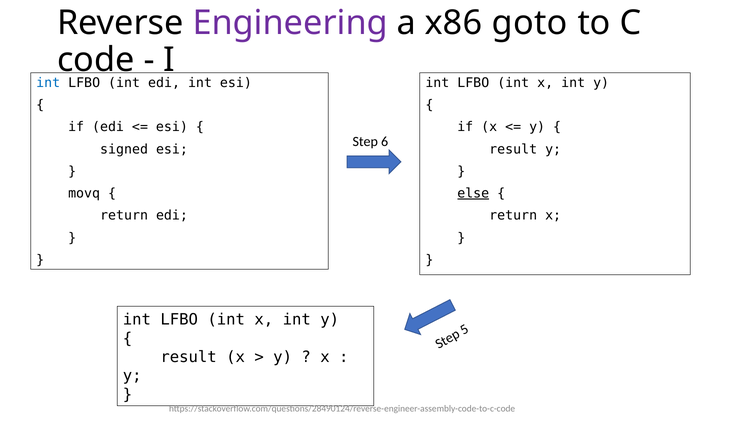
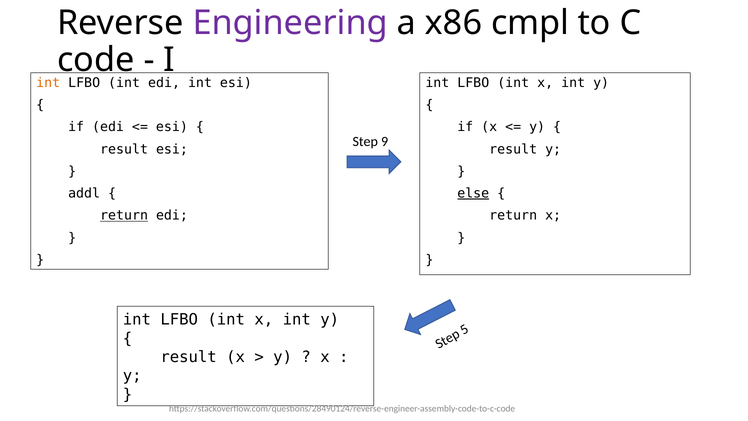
goto: goto -> cmpl
int at (48, 83) colour: blue -> orange
6: 6 -> 9
signed at (124, 149): signed -> result
movq: movq -> addl
return at (124, 215) underline: none -> present
